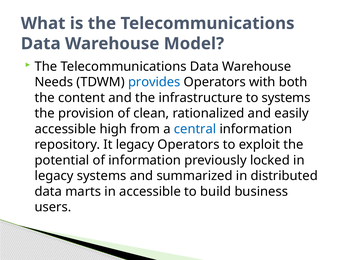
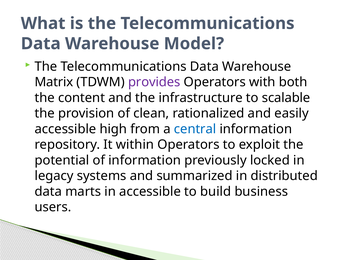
Needs: Needs -> Matrix
provides colour: blue -> purple
to systems: systems -> scalable
It legacy: legacy -> within
